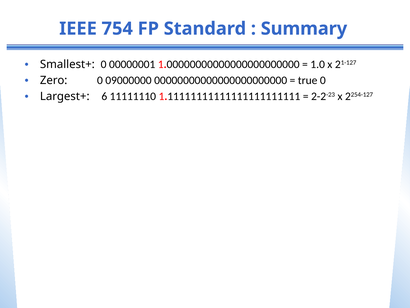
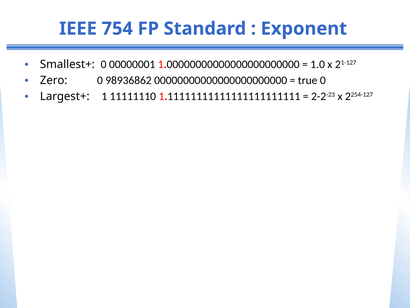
Summary: Summary -> Exponent
09000000: 09000000 -> 98936862
6: 6 -> 1
